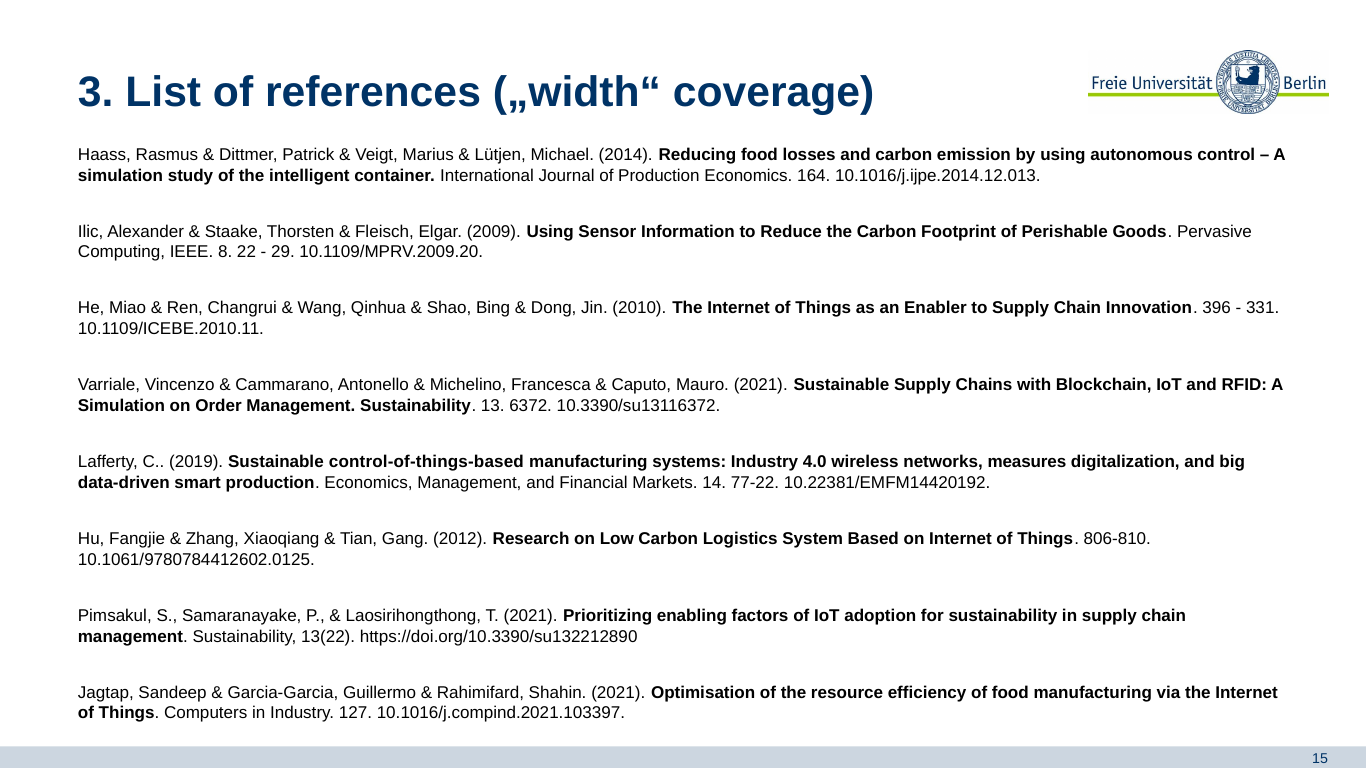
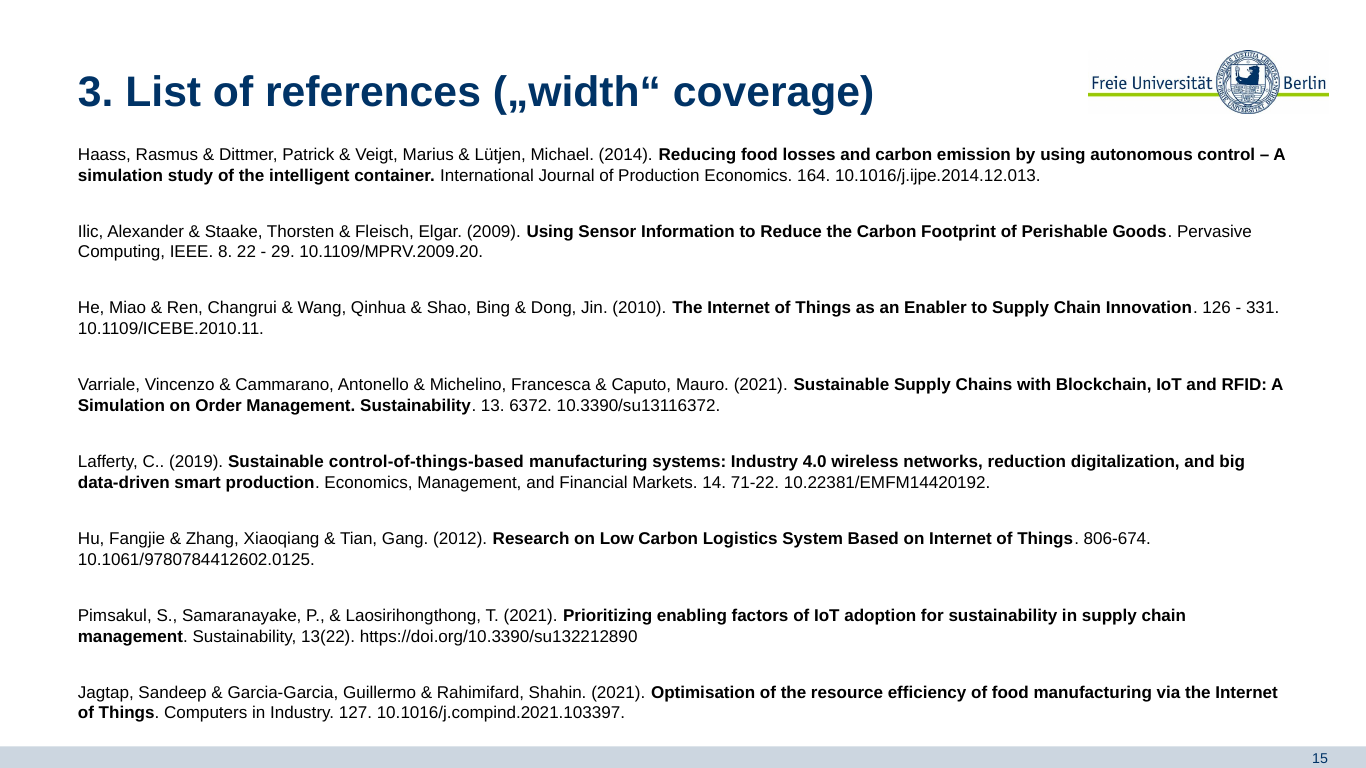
396: 396 -> 126
measures: measures -> reduction
77-22: 77-22 -> 71-22
806-810: 806-810 -> 806-674
